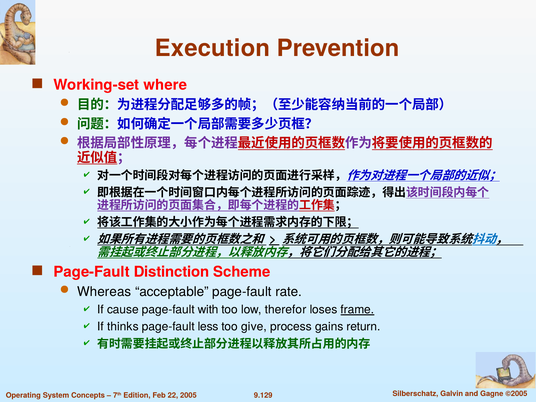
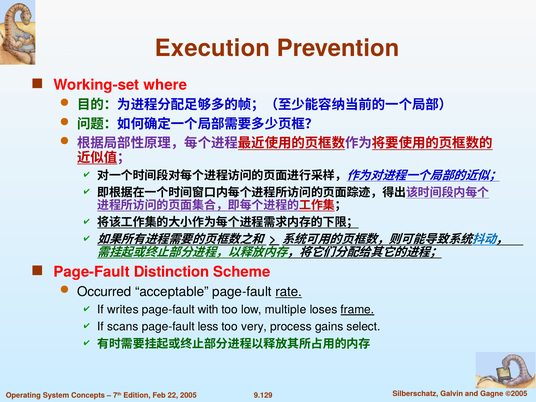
Whereas: Whereas -> Occurred
rate underline: none -> present
cause: cause -> writes
therefor: therefor -> multiple
thinks: thinks -> scans
give: give -> very
return: return -> select
